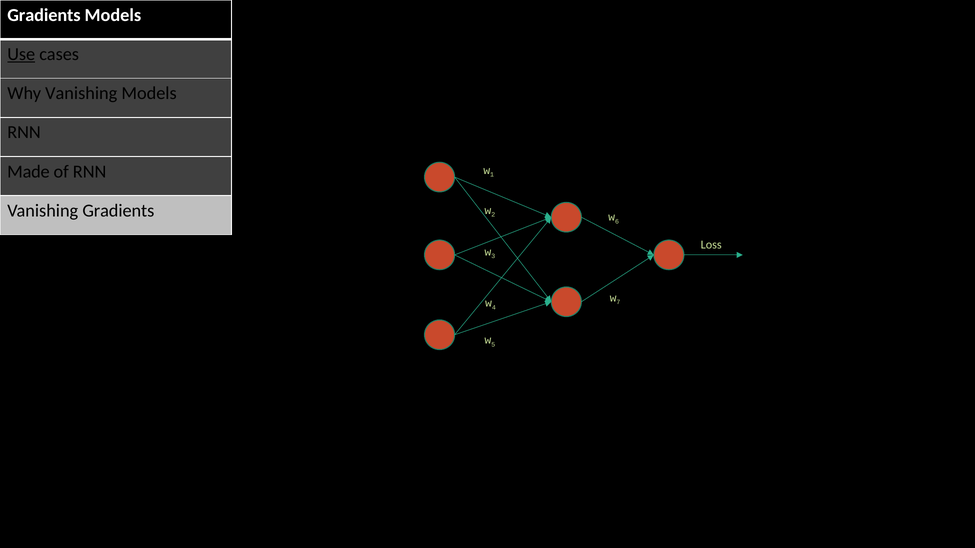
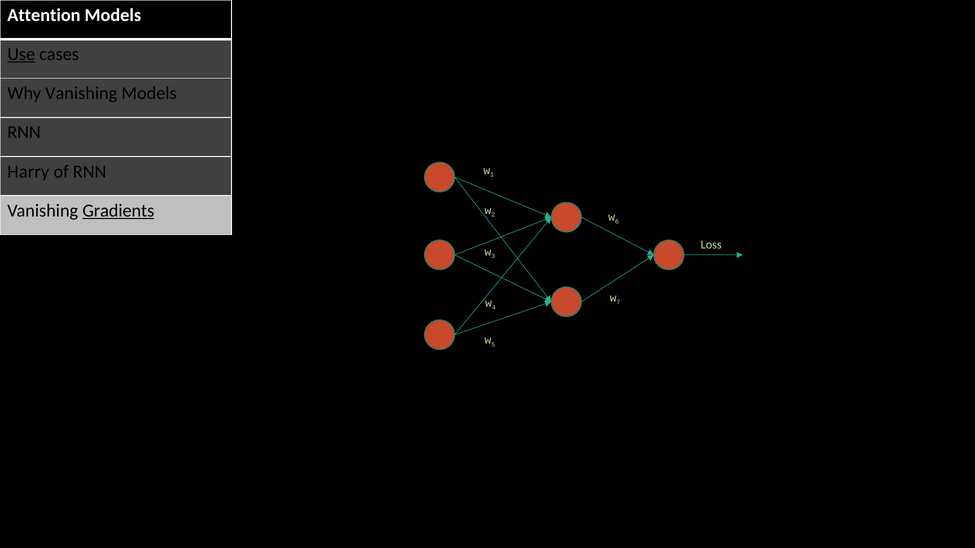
Gradients at (44, 15): Gradients -> Attention
Made: Made -> Harry
Gradients at (118, 211) underline: none -> present
